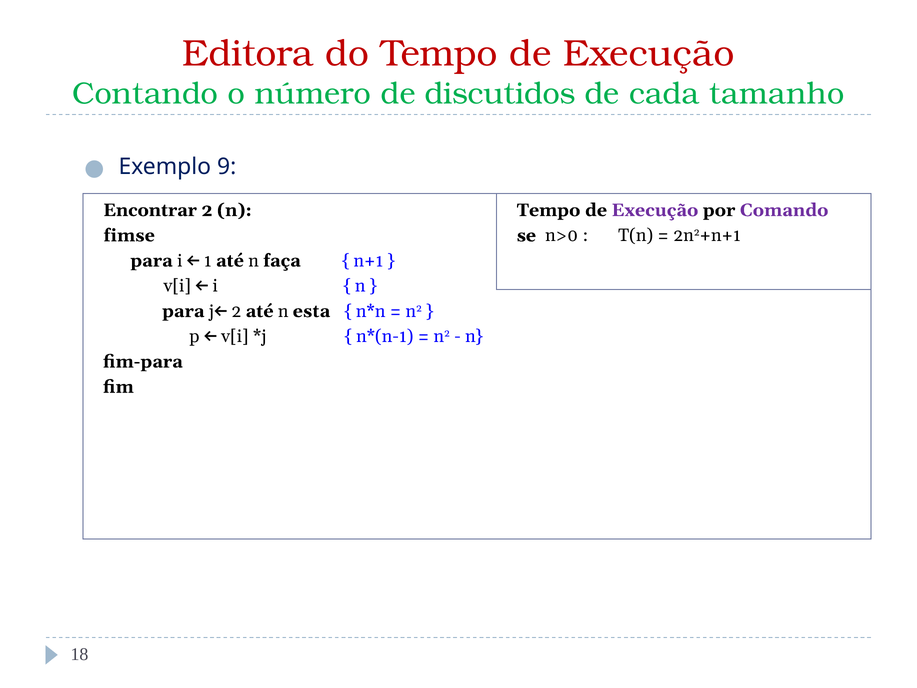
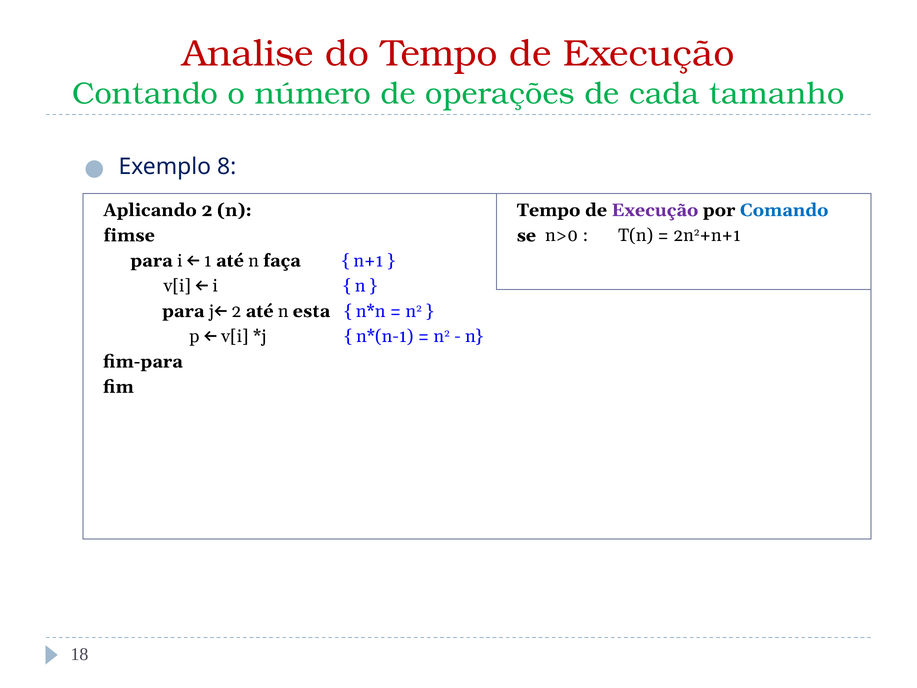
Editora: Editora -> Analise
discutidos: discutidos -> operações
9: 9 -> 8
Encontrar: Encontrar -> Aplicando
Comando colour: purple -> blue
